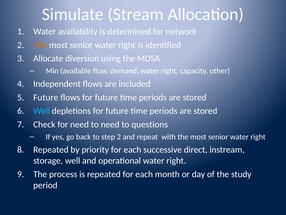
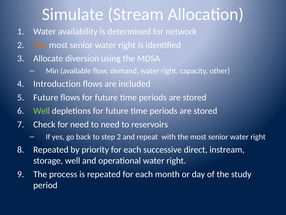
Independent: Independent -> Introduction
Well at (42, 111) colour: light blue -> light green
questions: questions -> reservoirs
